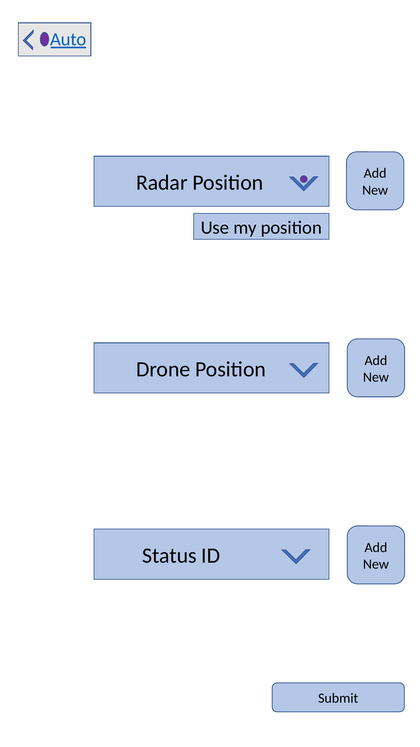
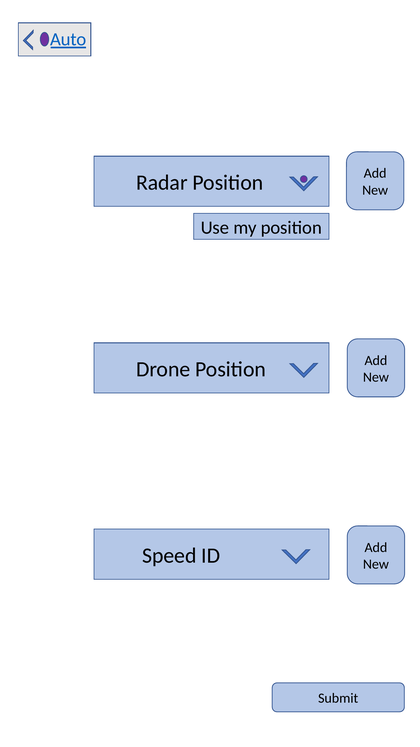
Status: Status -> Speed
